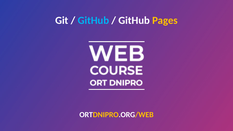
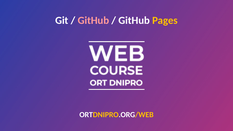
GitHub at (93, 20) colour: light blue -> pink
